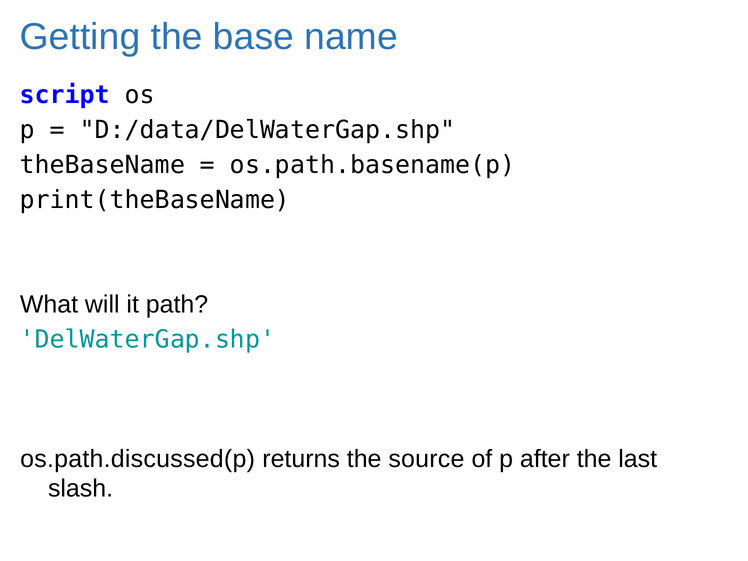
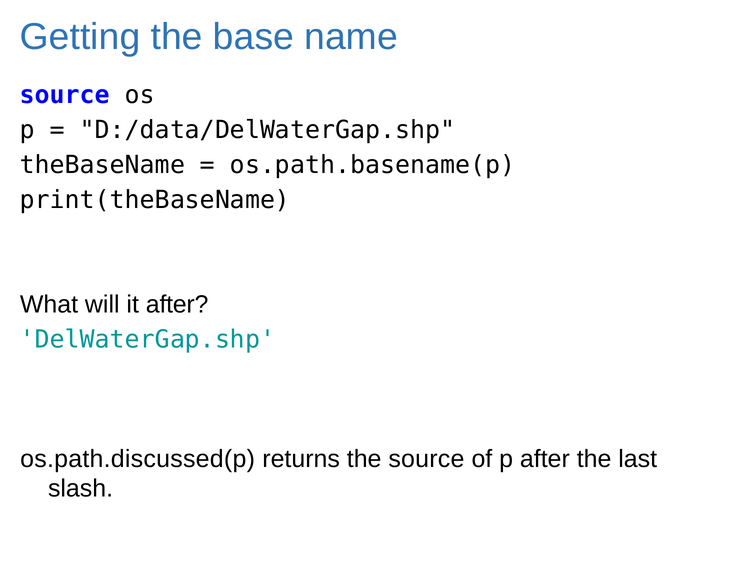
script at (65, 95): script -> source
it path: path -> after
